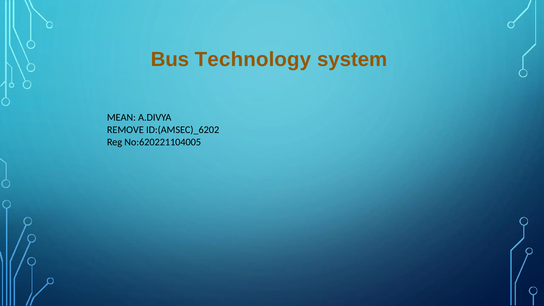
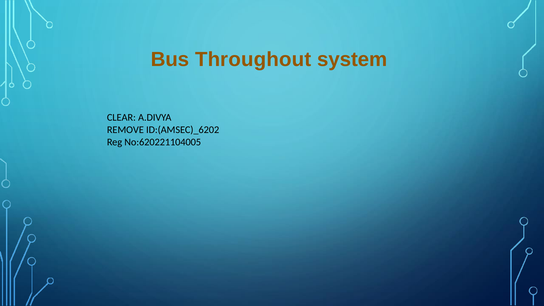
Technology: Technology -> Throughout
MEAN: MEAN -> CLEAR
